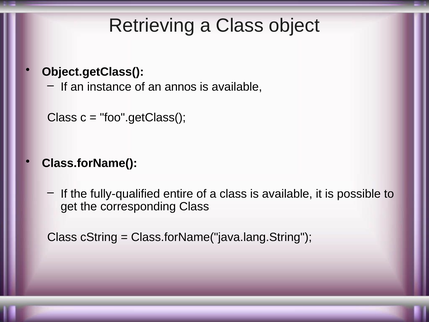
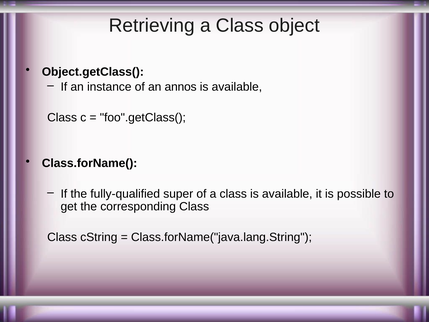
entire: entire -> super
